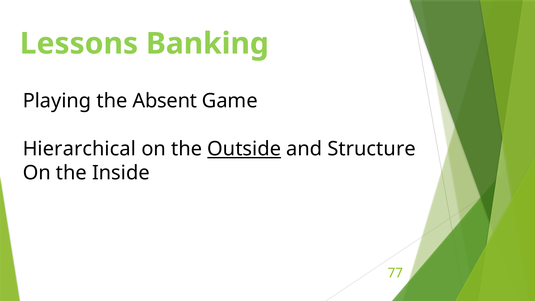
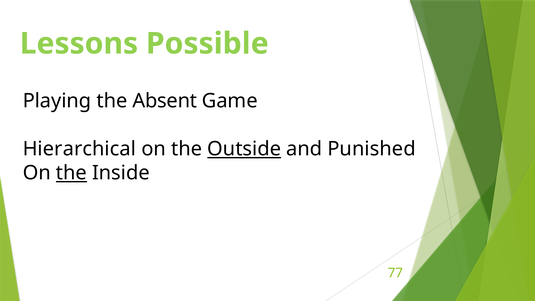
Banking: Banking -> Possible
Structure: Structure -> Punished
the at (71, 173) underline: none -> present
